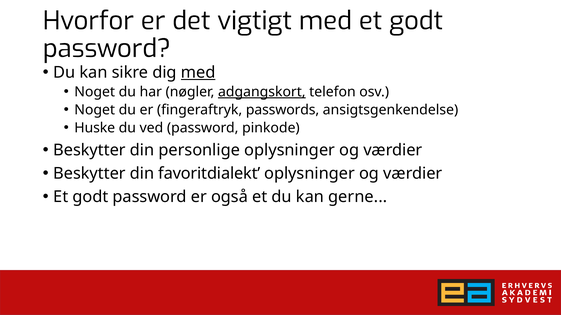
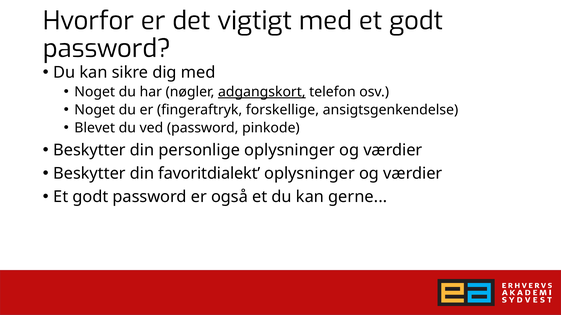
med at (198, 73) underline: present -> none
passwords: passwords -> forskellige
Huske: Huske -> Blevet
